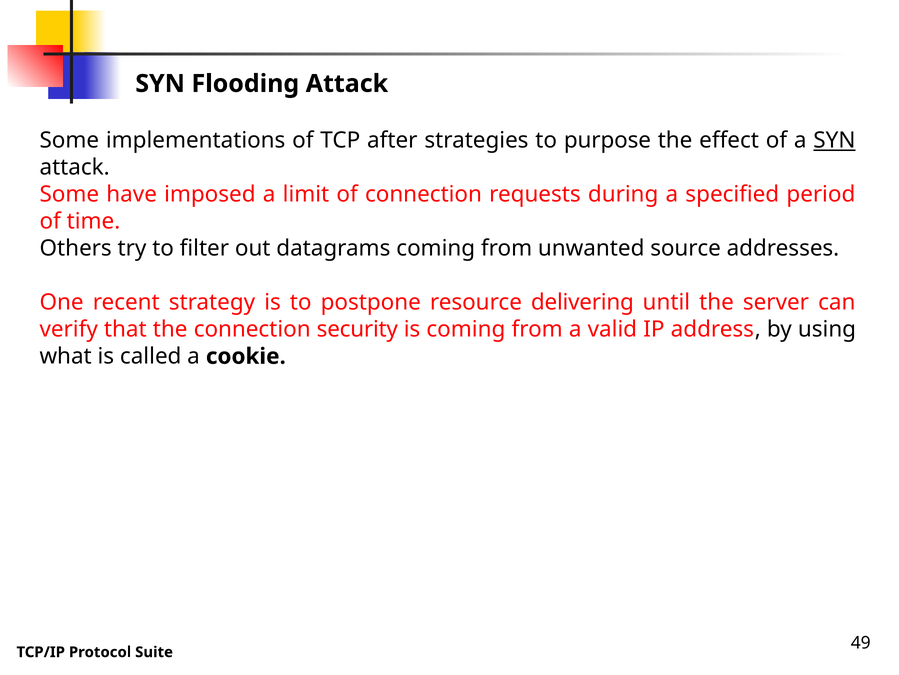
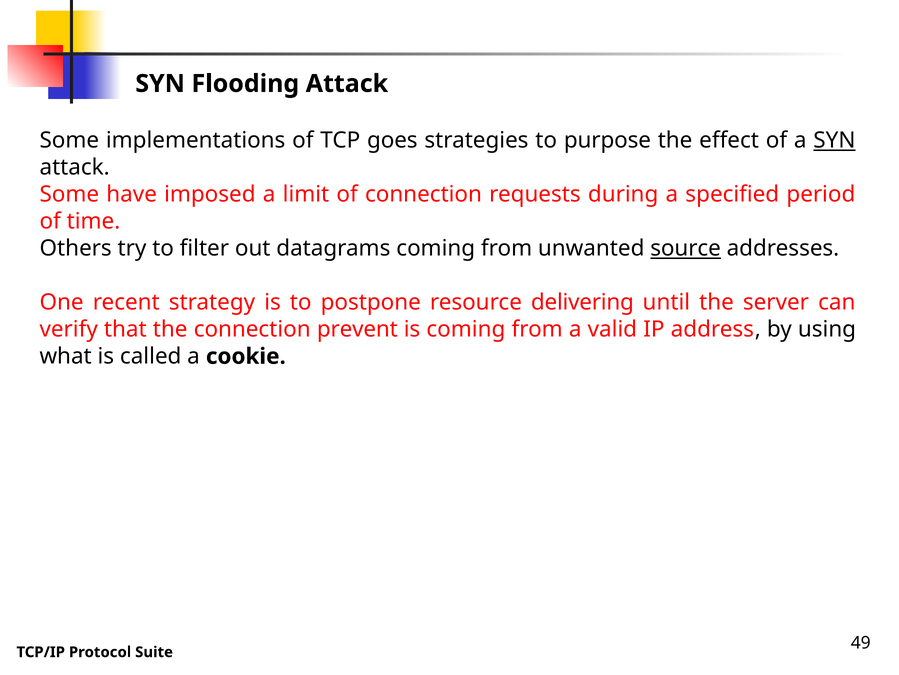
after: after -> goes
source underline: none -> present
security: security -> prevent
